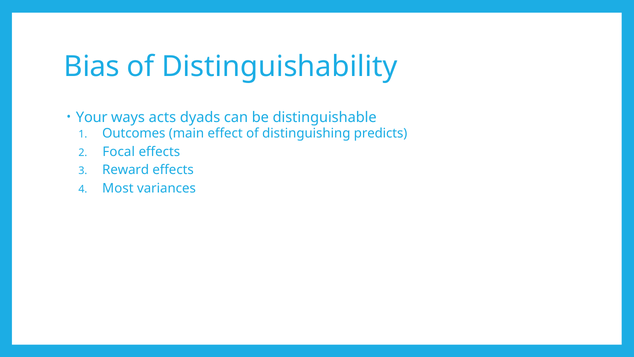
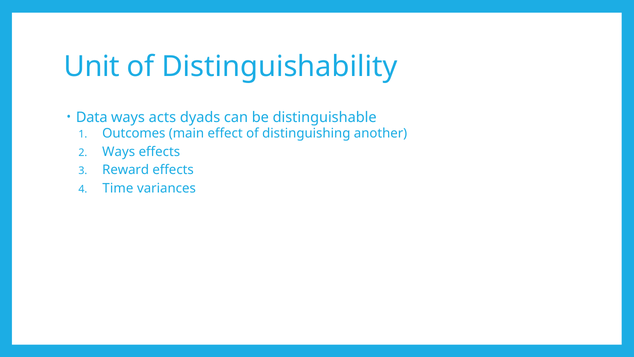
Bias: Bias -> Unit
Your: Your -> Data
predicts: predicts -> another
Focal at (119, 152): Focal -> Ways
Most: Most -> Time
